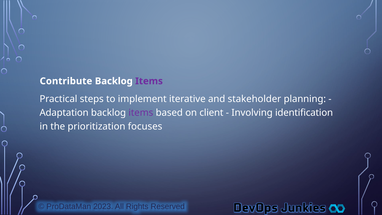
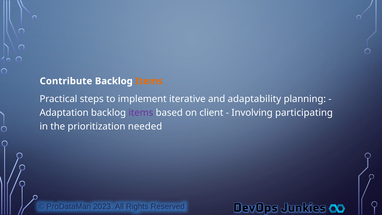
Items at (149, 81) colour: purple -> orange
stakeholder: stakeholder -> adaptability
identification: identification -> participating
focuses: focuses -> needed
